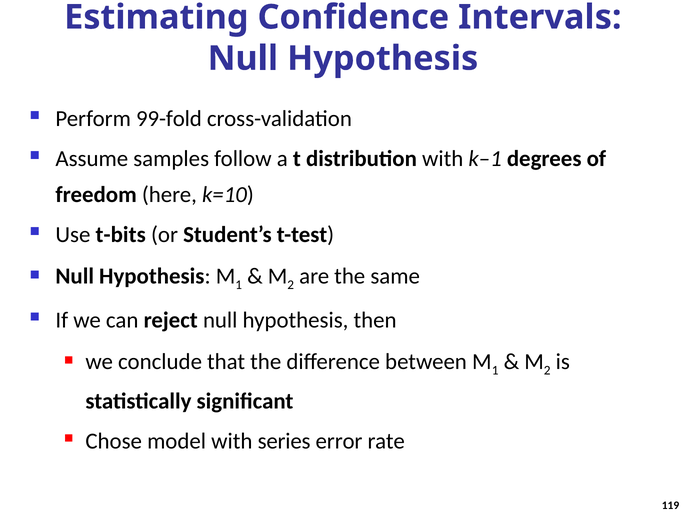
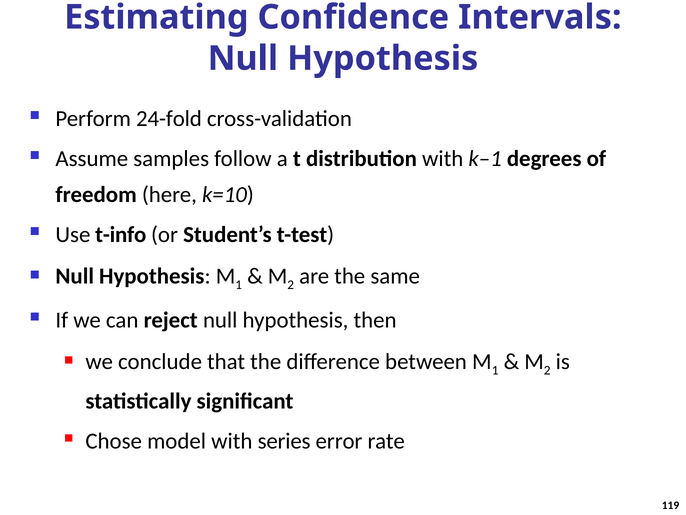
99-fold: 99-fold -> 24-fold
t-bits: t-bits -> t-info
